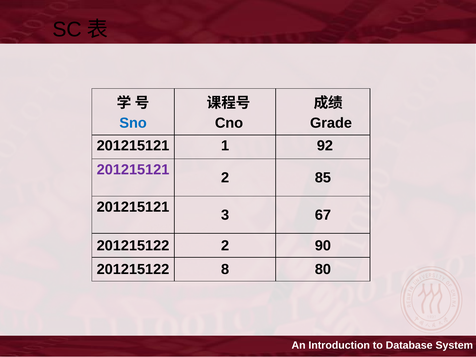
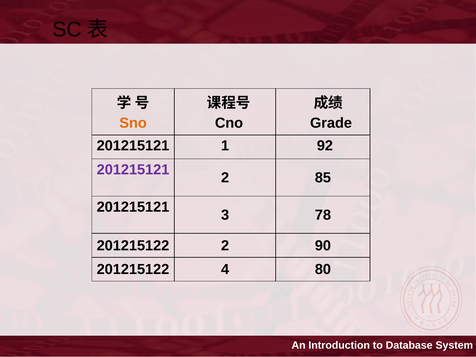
Sno colour: blue -> orange
67: 67 -> 78
8: 8 -> 4
